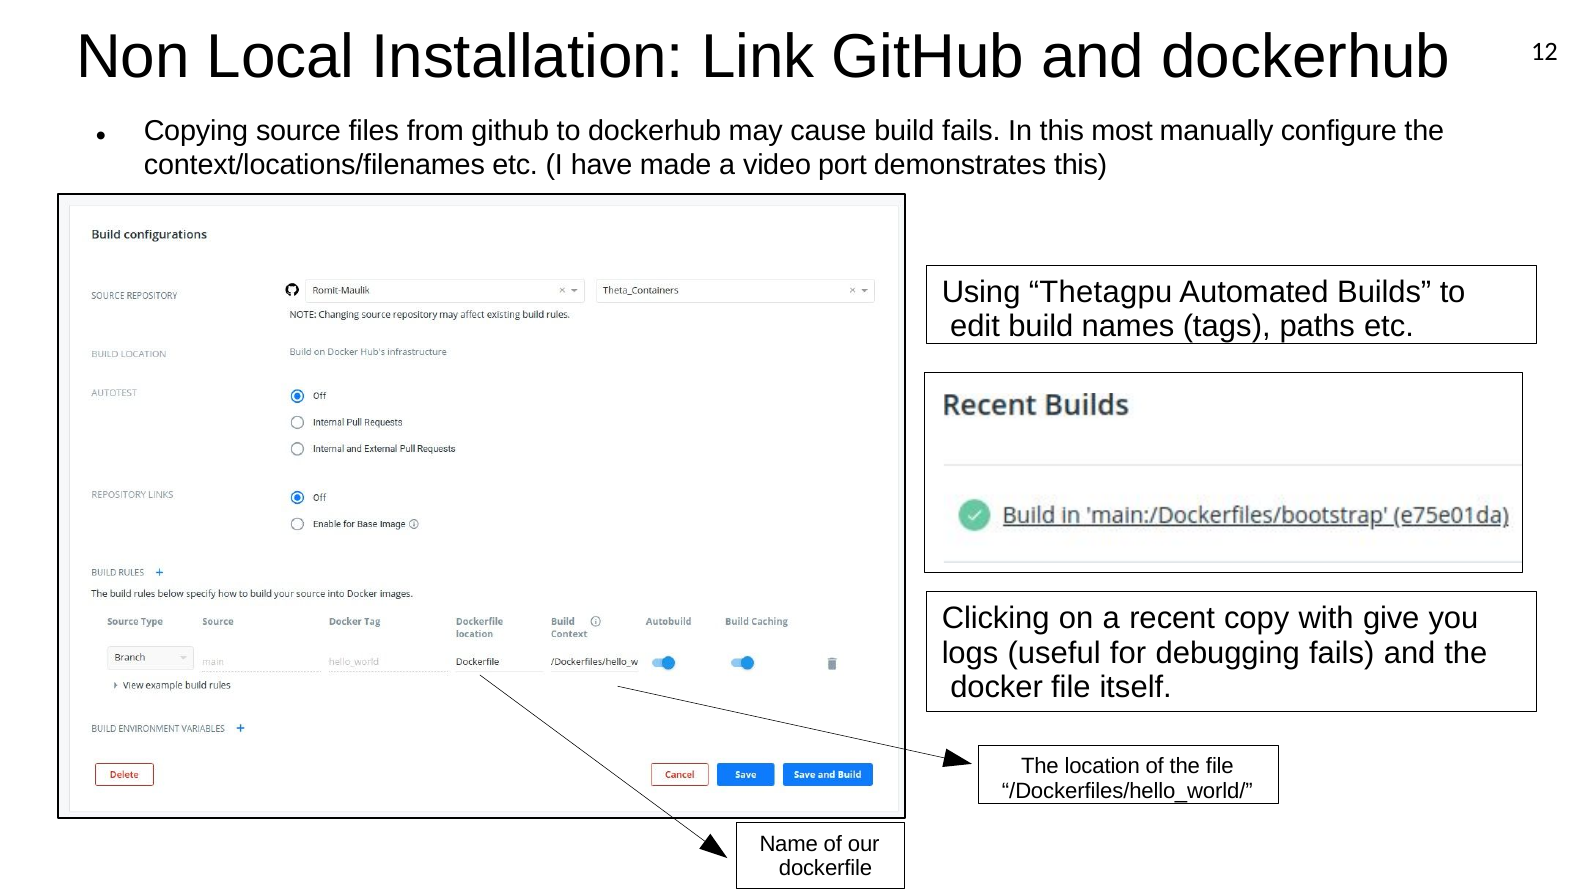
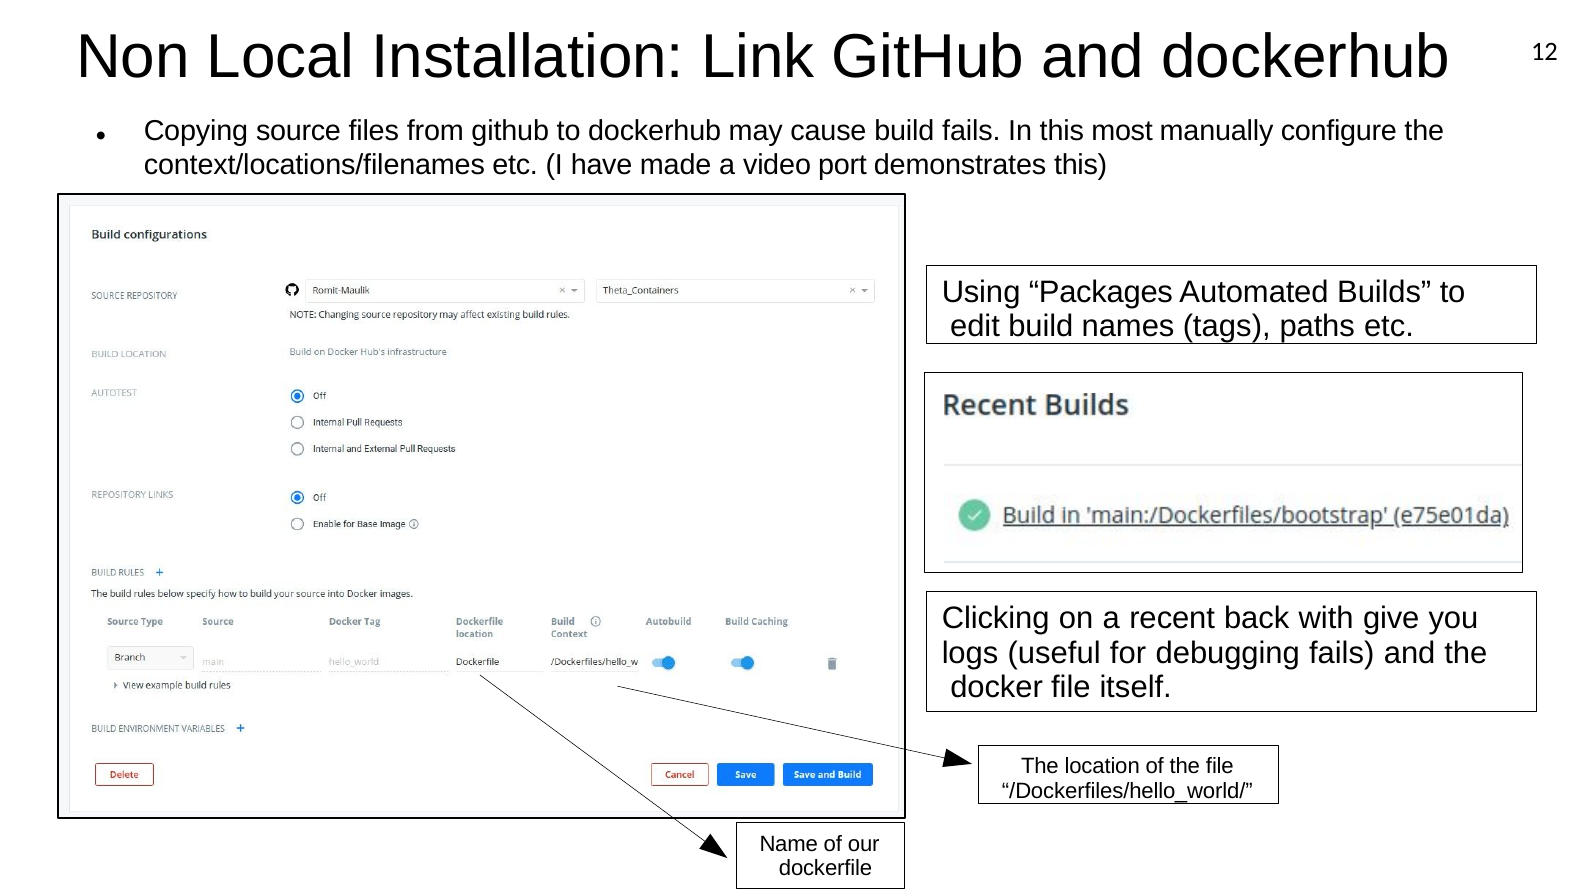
Thetagpu: Thetagpu -> Packages
copy: copy -> back
